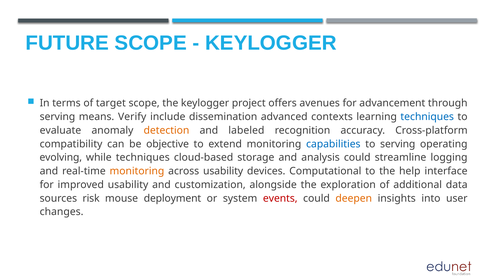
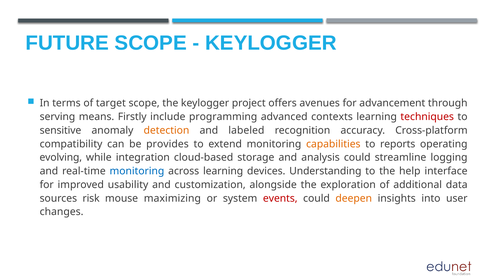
Verify: Verify -> Firstly
dissemination: dissemination -> programming
techniques at (427, 117) colour: blue -> red
evaluate: evaluate -> sensitive
objective: objective -> provides
capabilities colour: blue -> orange
to serving: serving -> reports
while techniques: techniques -> integration
monitoring at (137, 171) colour: orange -> blue
across usability: usability -> learning
Computational: Computational -> Understanding
deployment: deployment -> maximizing
